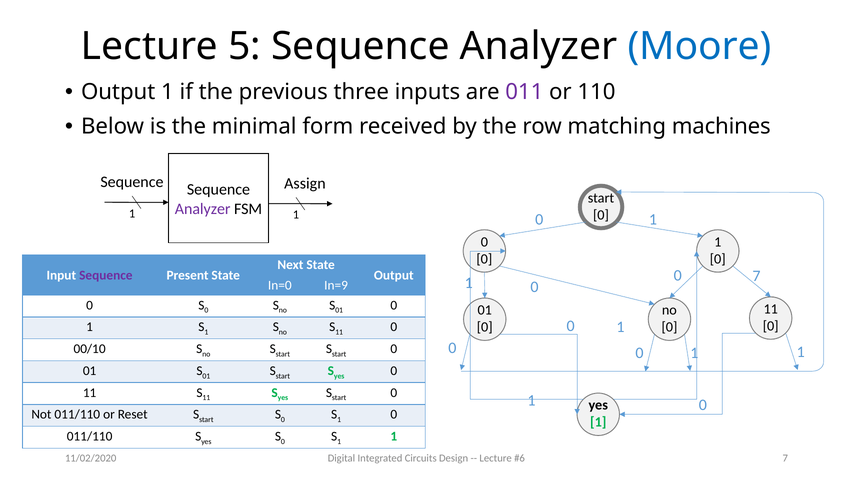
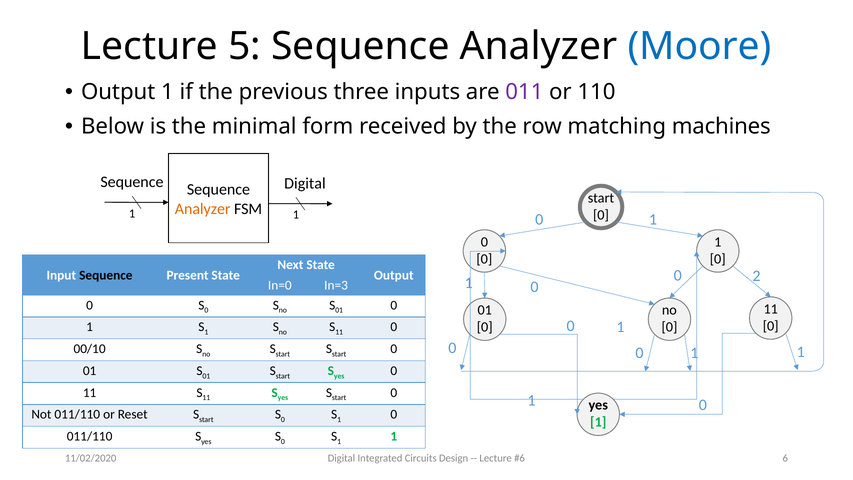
Assign at (305, 183): Assign -> Digital
Analyzer at (203, 209) colour: purple -> orange
0 7: 7 -> 2
Sequence at (106, 275) colour: purple -> black
In=9: In=9 -> In=3
7 at (785, 458): 7 -> 6
